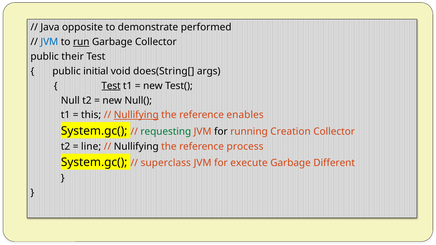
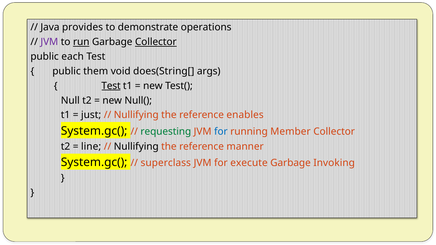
opposite: opposite -> provides
performed: performed -> operations
JVM at (49, 42) colour: blue -> purple
Collector at (156, 42) underline: none -> present
their: their -> each
initial: initial -> them
this: this -> just
Nullifying at (136, 115) underline: present -> none
for at (221, 132) colour: black -> blue
Creation: Creation -> Member
process: process -> manner
Different: Different -> Invoking
